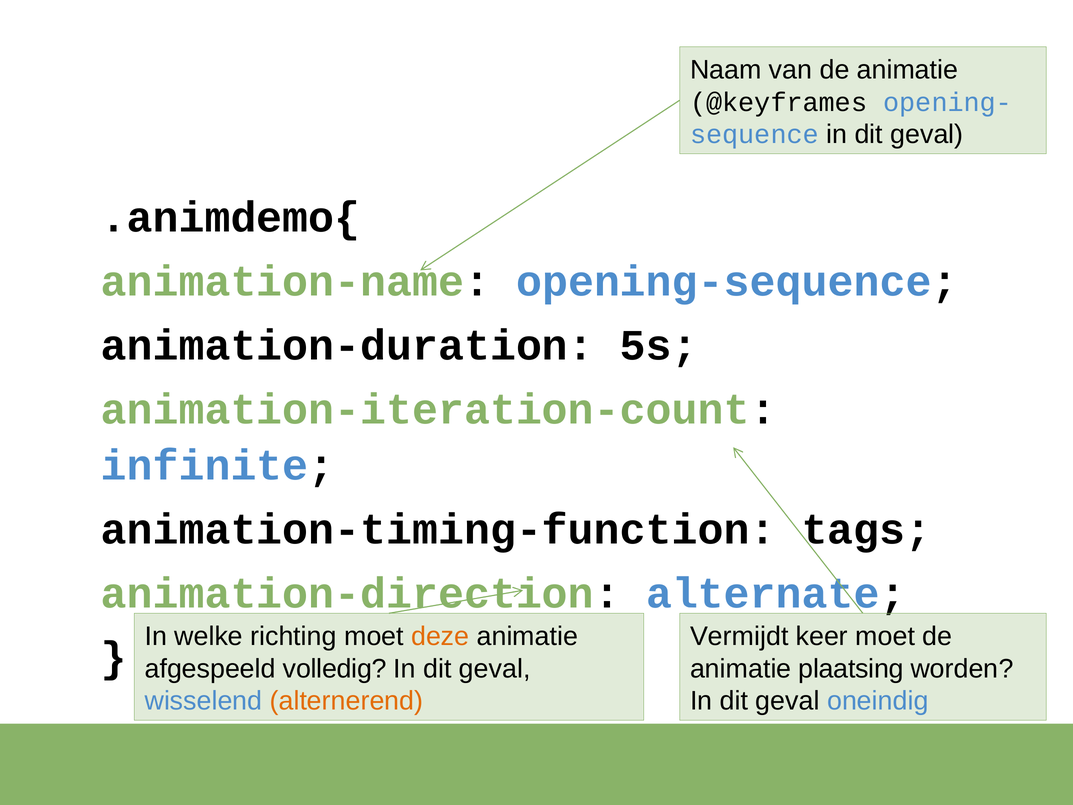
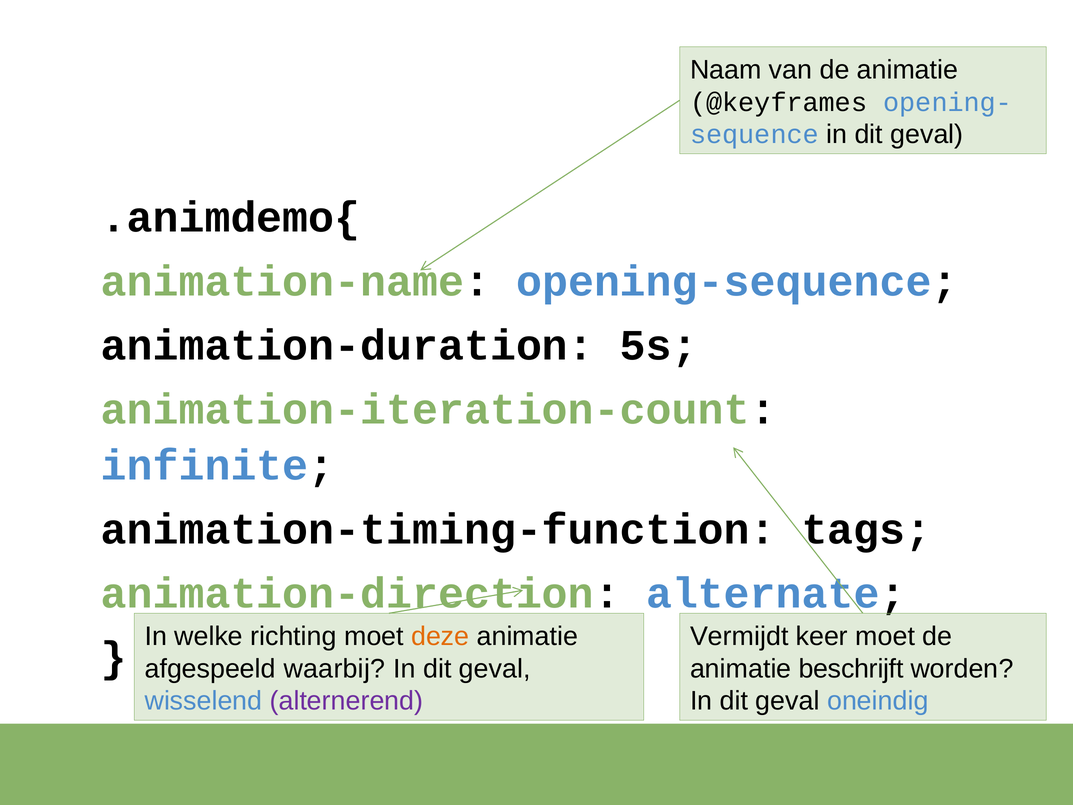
volledig: volledig -> waarbij
plaatsing: plaatsing -> beschrijft
alternerend colour: orange -> purple
